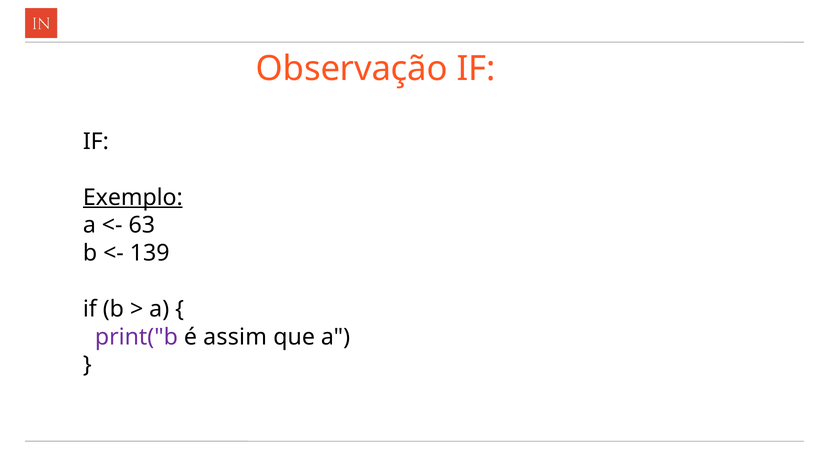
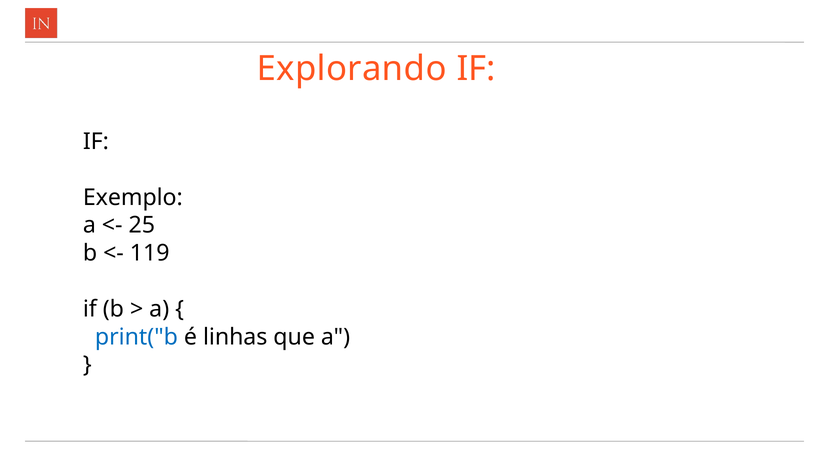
Observação: Observação -> Explorando
Exemplo underline: present -> none
63: 63 -> 25
139: 139 -> 119
print("b colour: purple -> blue
assim: assim -> linhas
